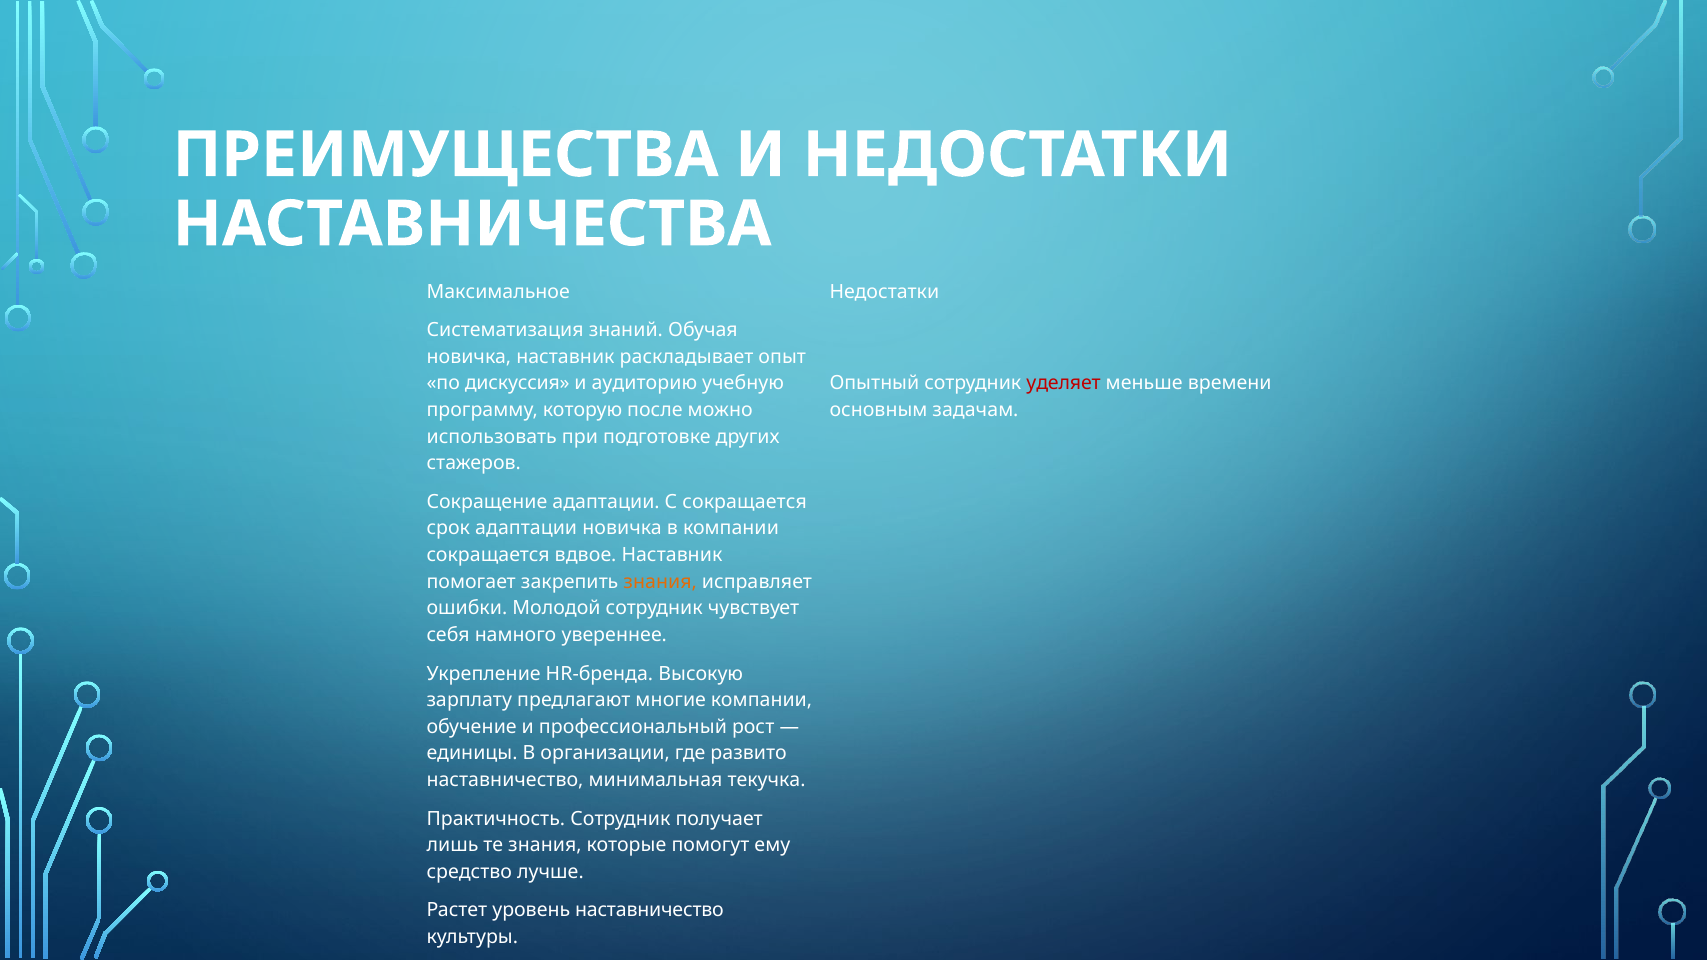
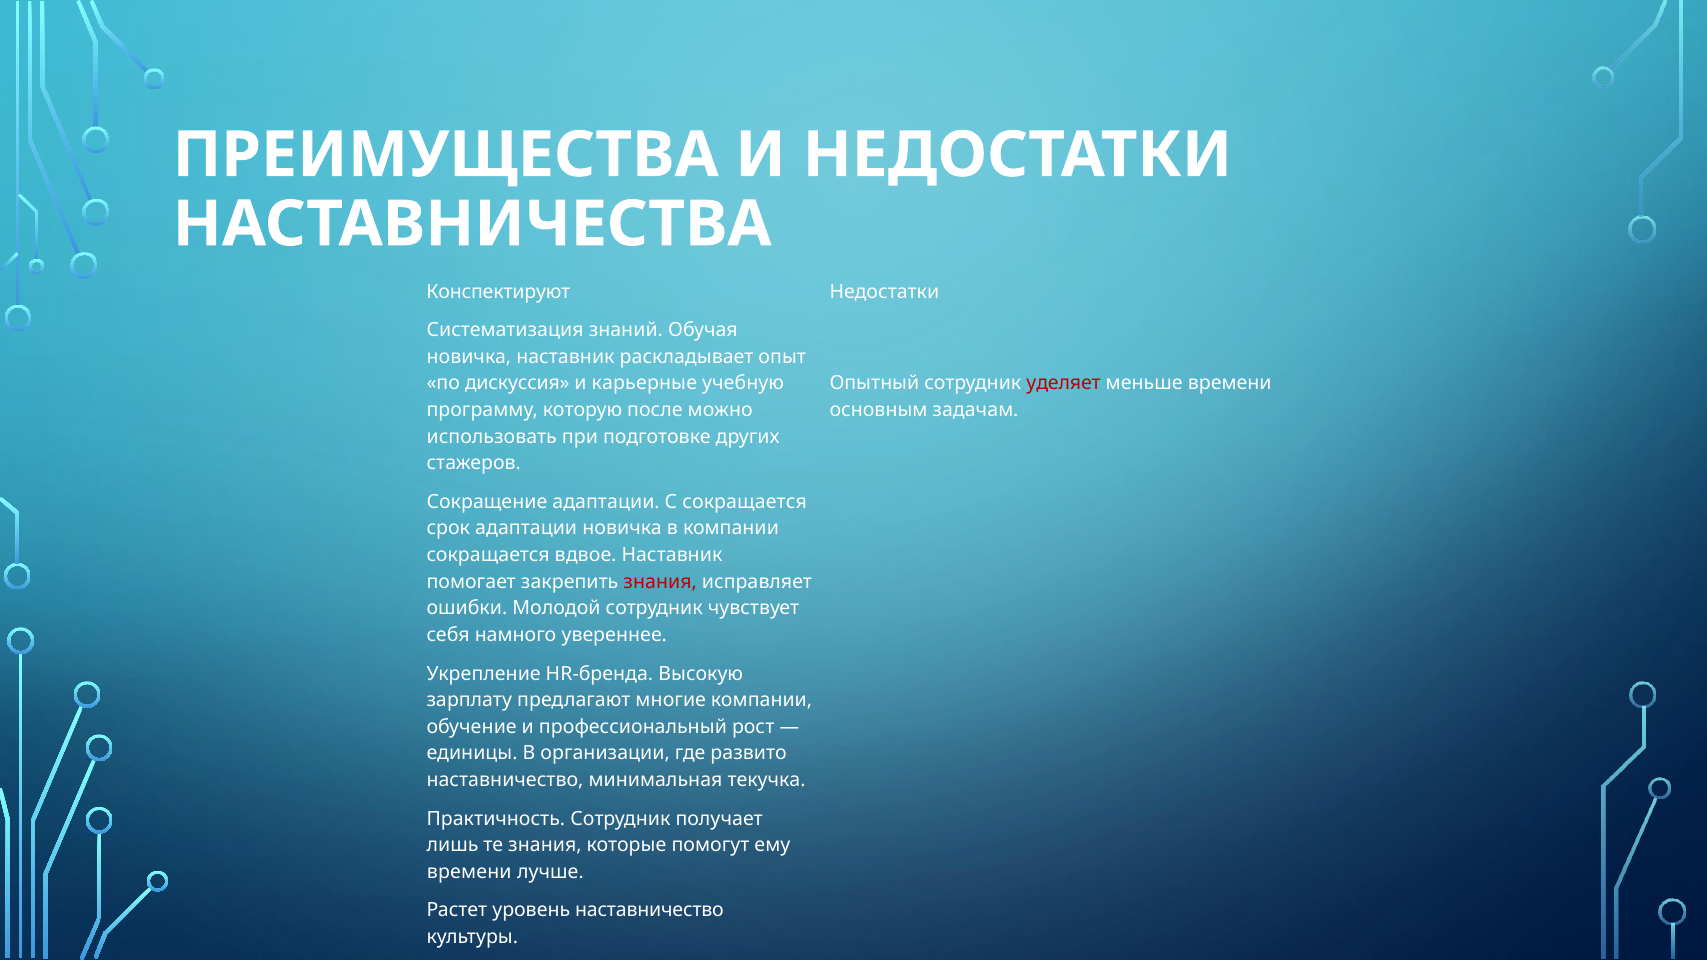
Максимальное: Максимальное -> Конспектируют
аудиторию: аудиторию -> карьерные
знания at (660, 582) colour: orange -> red
средство at (469, 872): средство -> времени
